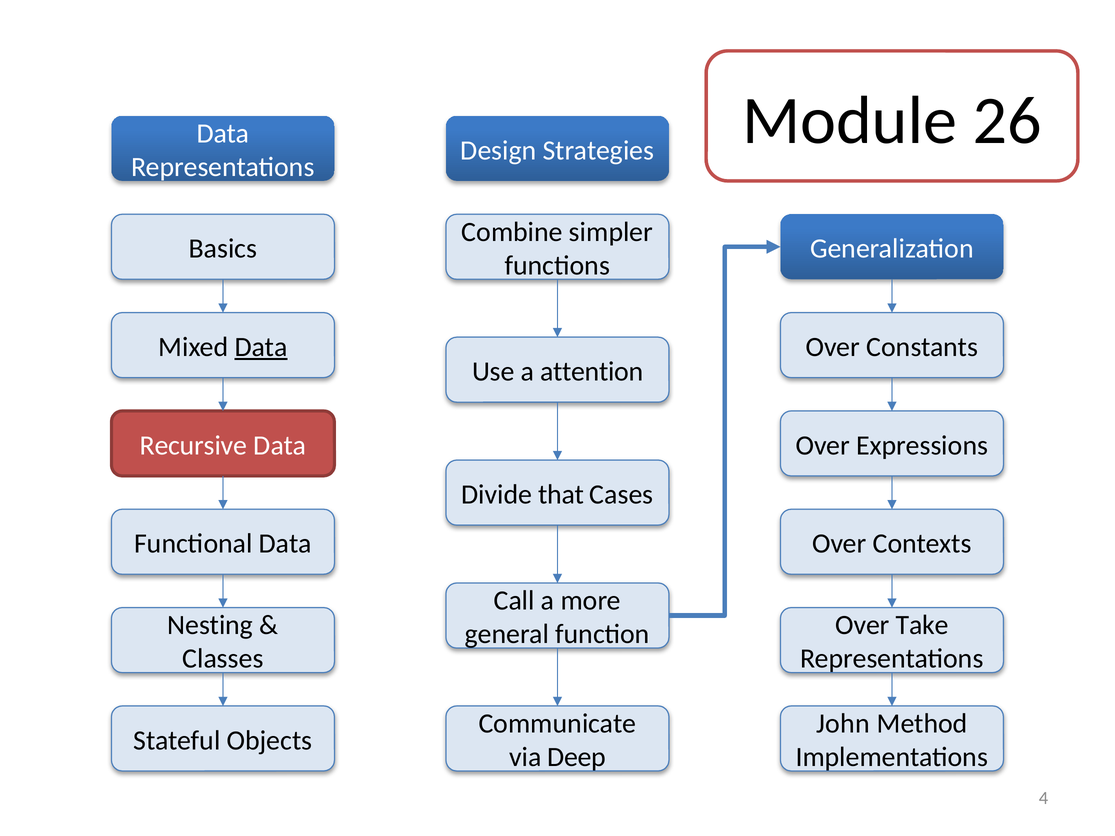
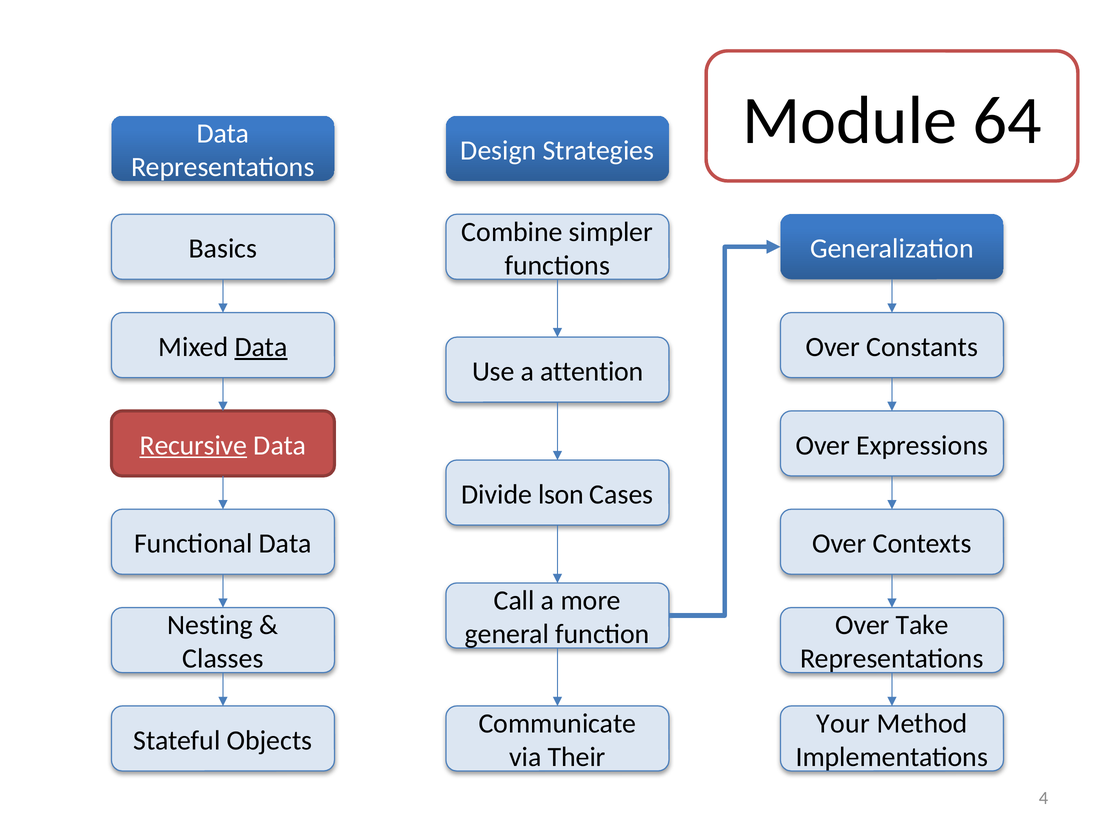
26: 26 -> 64
Recursive underline: none -> present
that: that -> lson
John: John -> Your
Deep: Deep -> Their
